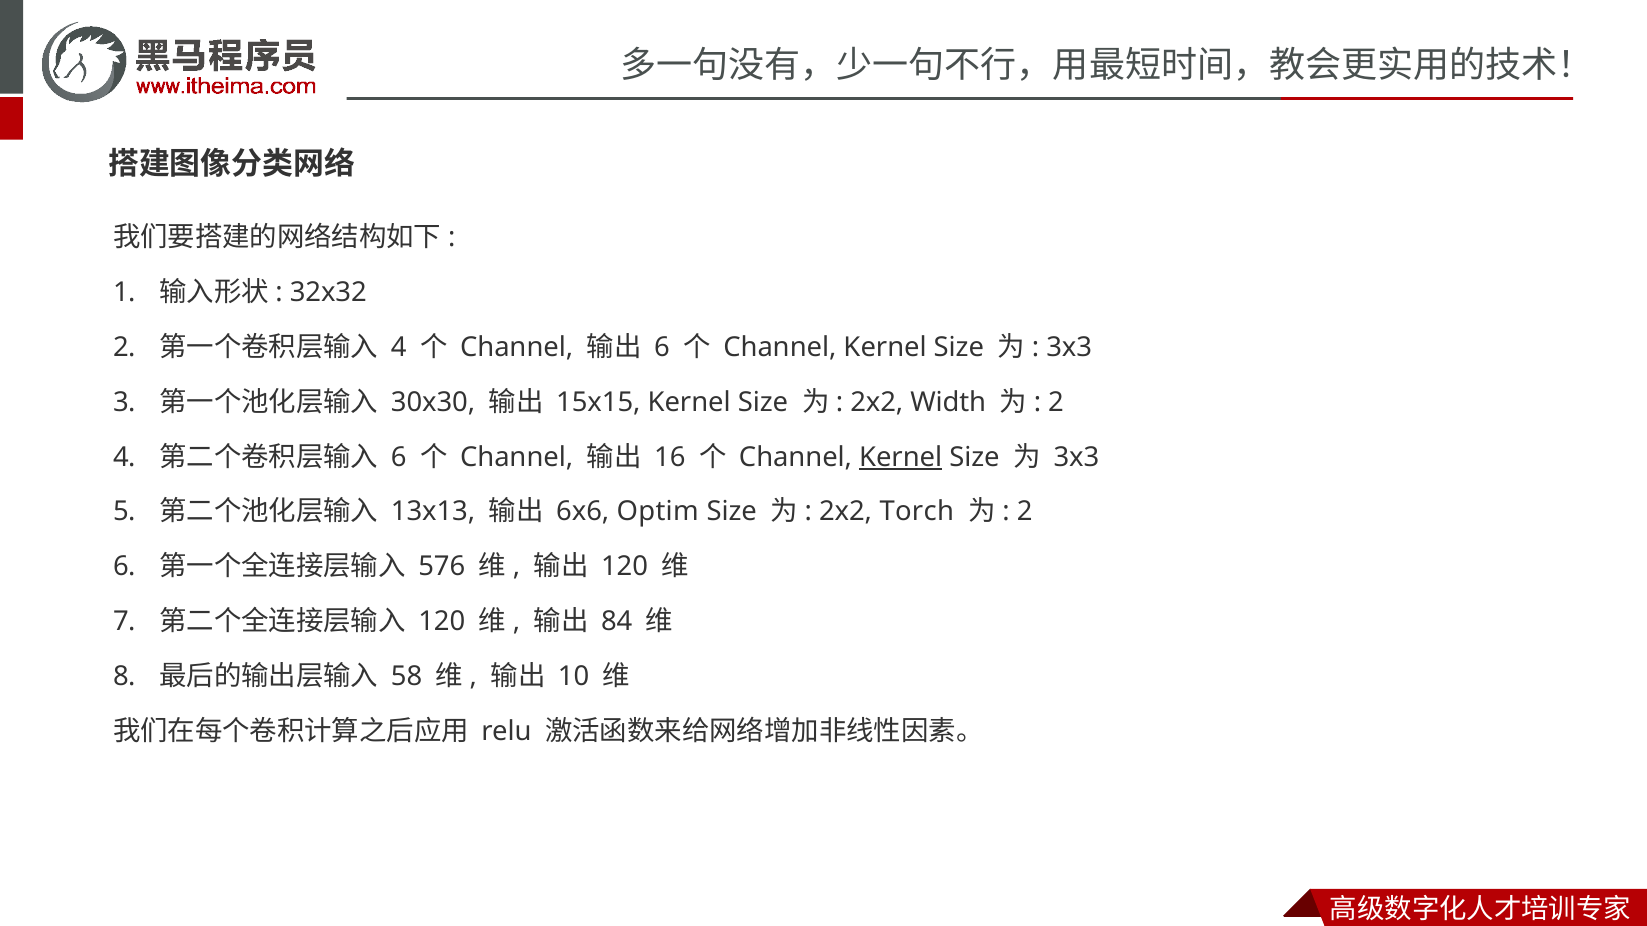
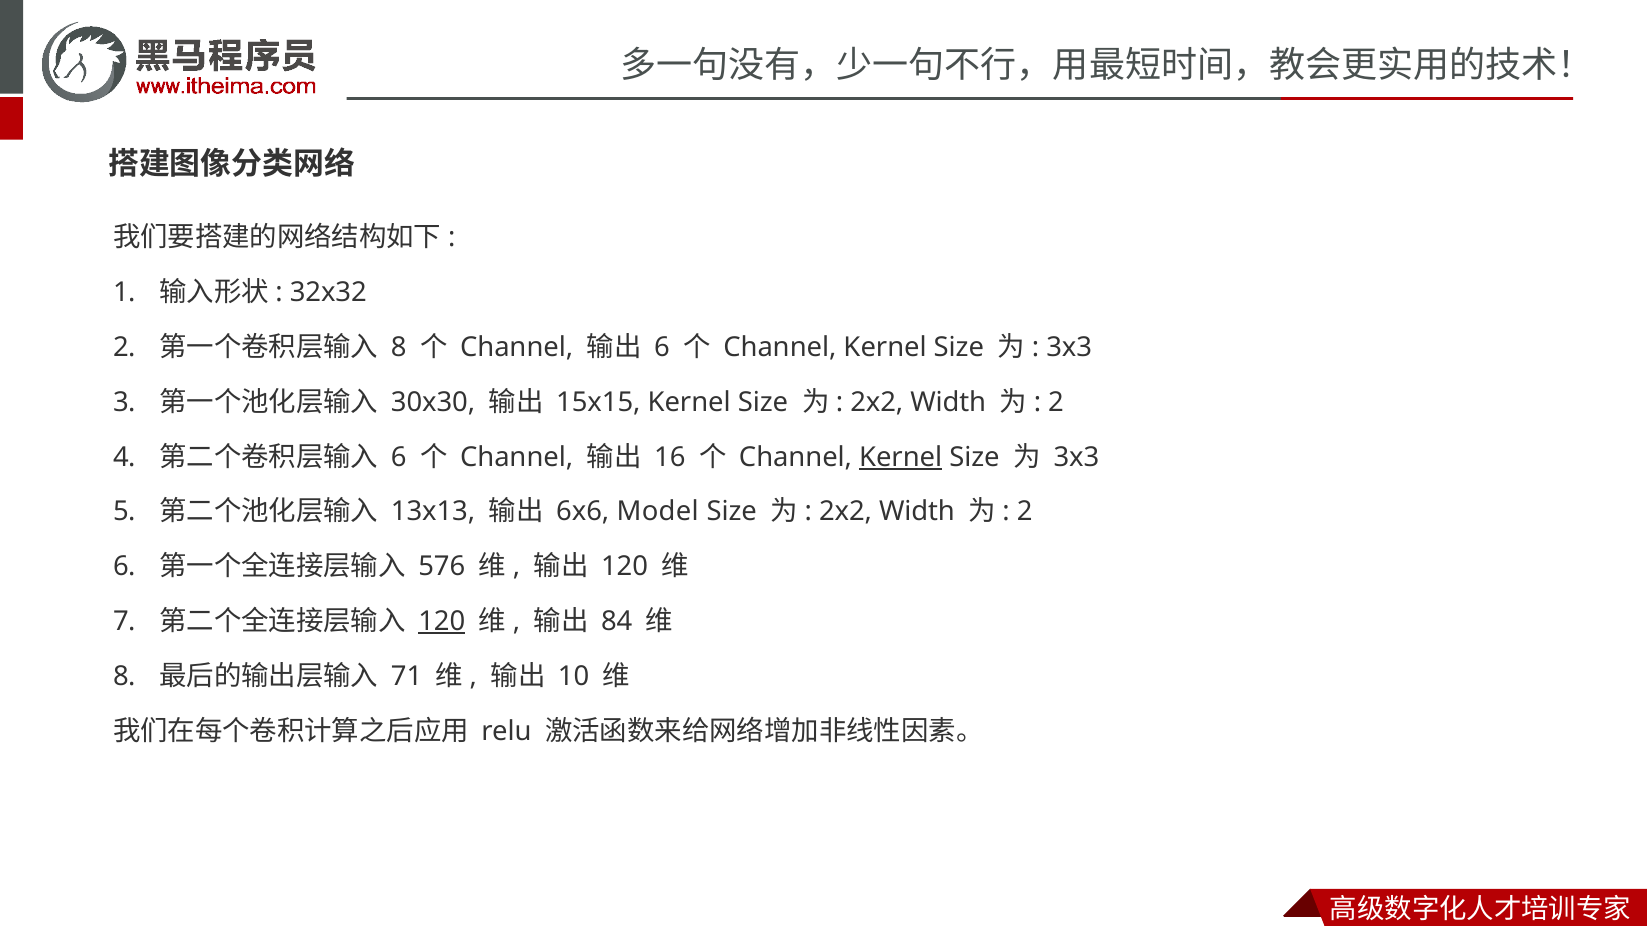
4 at (399, 347): 4 -> 8
Optim: Optim -> Model
Torch at (917, 512): Torch -> Width
120 at (442, 622) underline: none -> present
58: 58 -> 71
